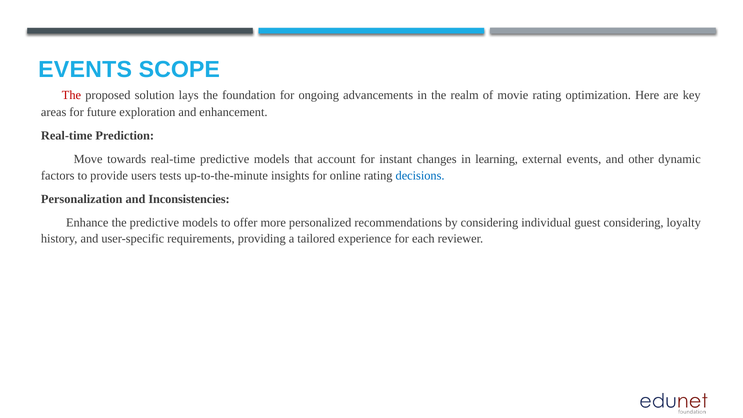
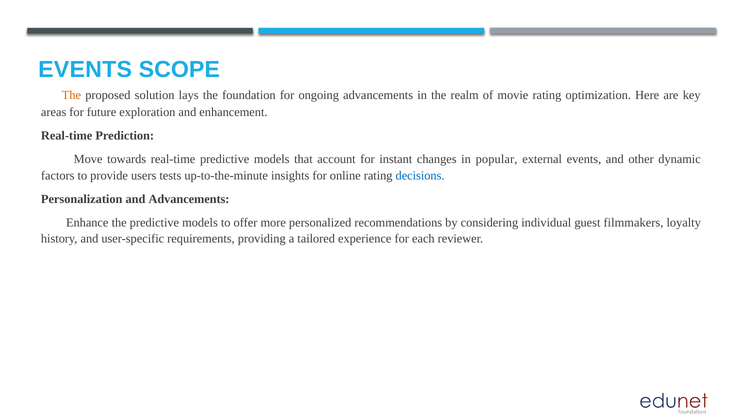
The at (71, 95) colour: red -> orange
learning: learning -> popular
and Inconsistencies: Inconsistencies -> Advancements
guest considering: considering -> filmmakers
